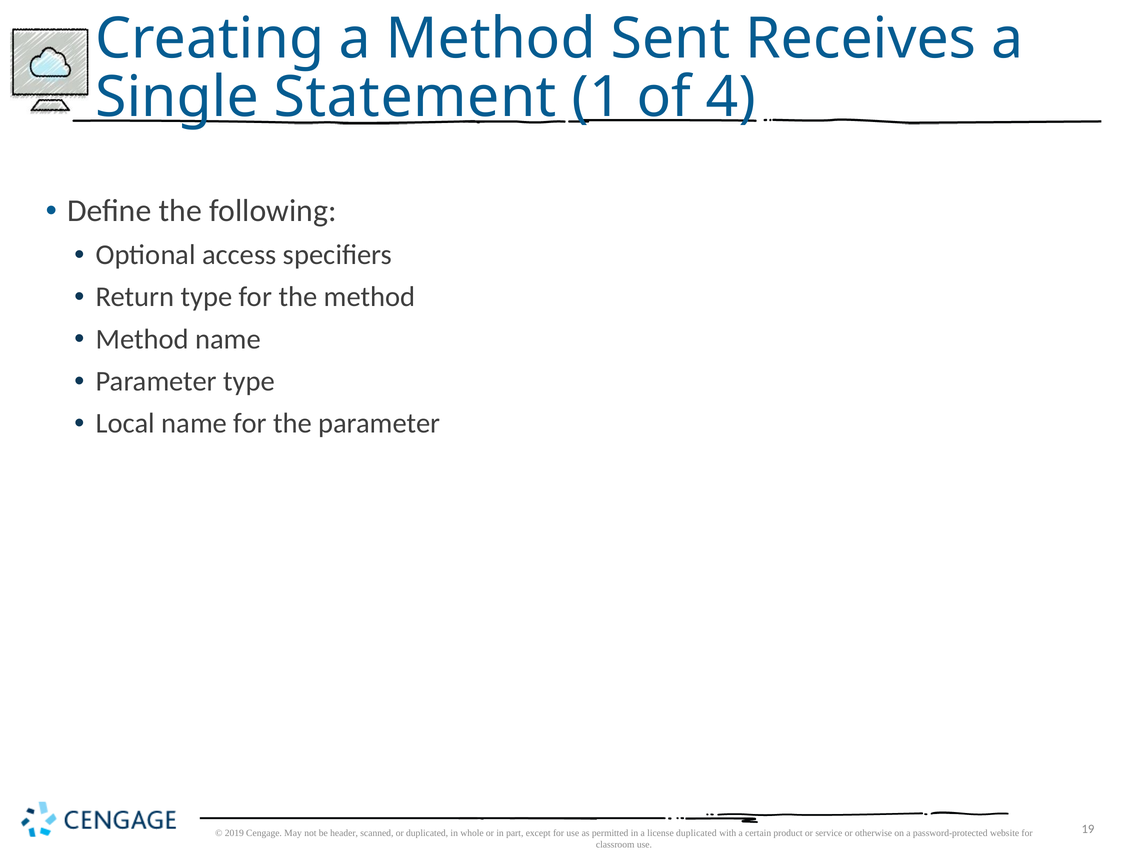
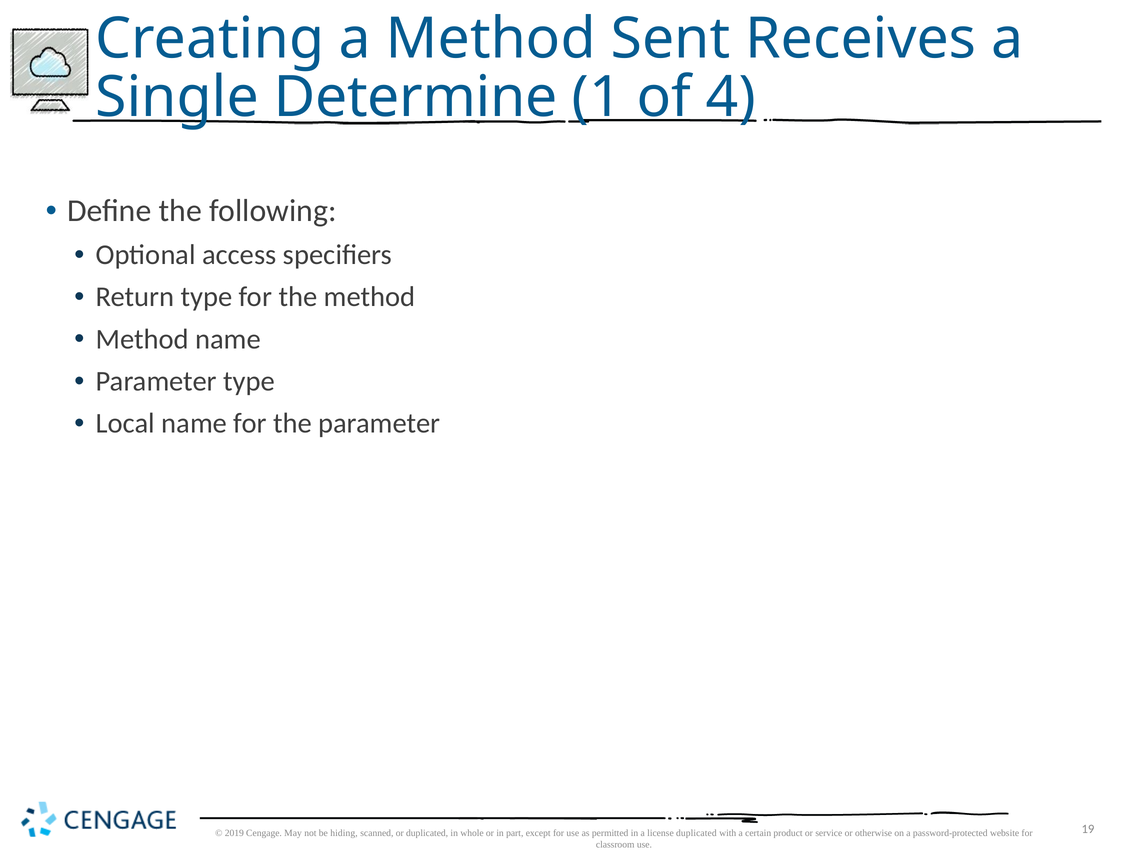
Statement: Statement -> Determine
header: header -> hiding
